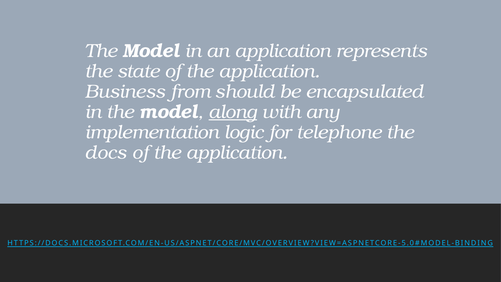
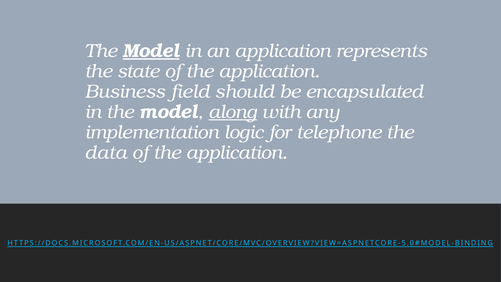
Model at (151, 51) underline: none -> present
from: from -> field
docs: docs -> data
